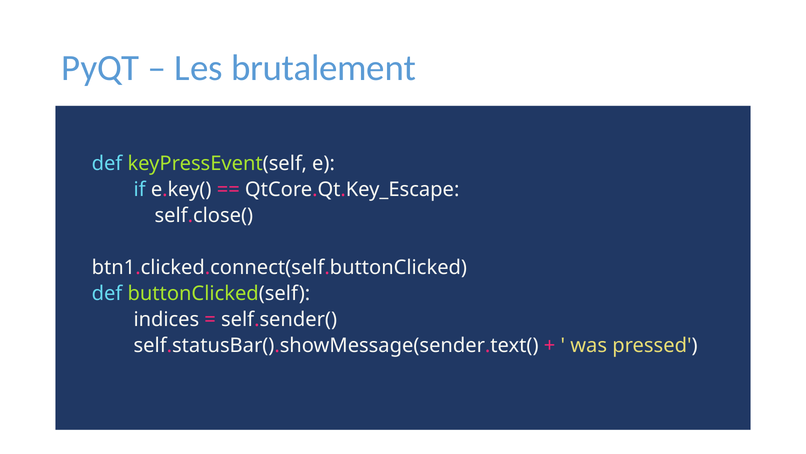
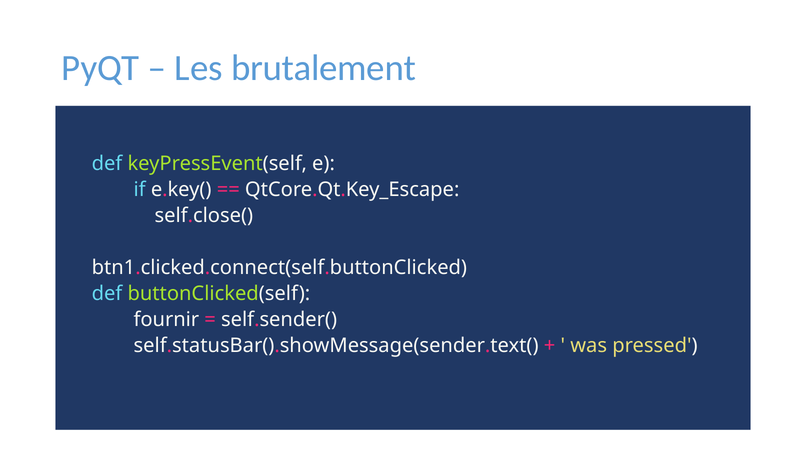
indices: indices -> fournir
